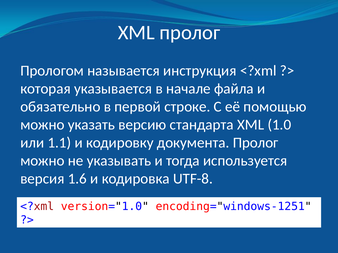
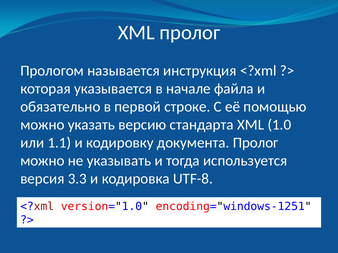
1.6: 1.6 -> 3.3
